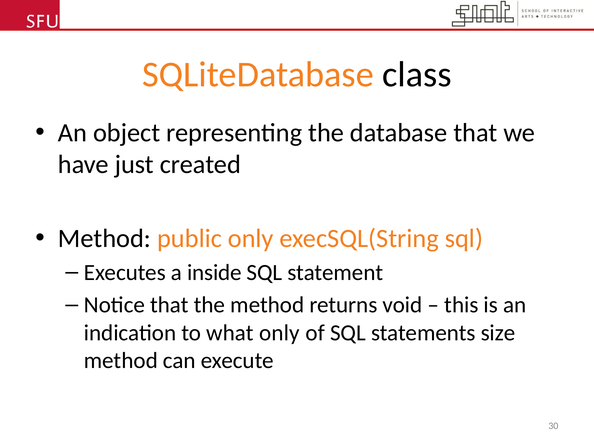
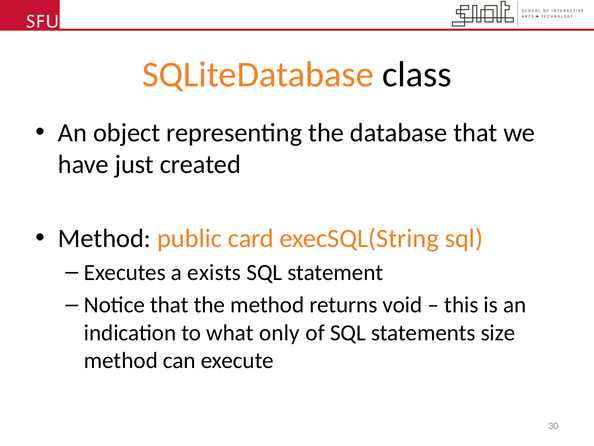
public only: only -> card
inside: inside -> exists
